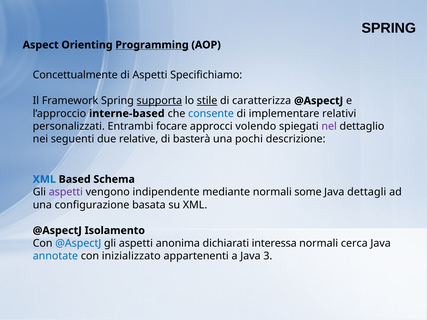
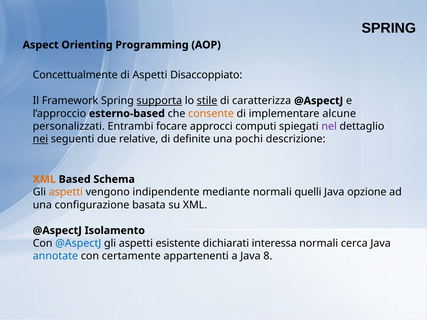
Programming underline: present -> none
Specifichiamo: Specifichiamo -> Disaccoppiato
interne-based: interne-based -> esterno-based
consente colour: blue -> orange
relativi: relativi -> alcune
volendo: volendo -> computi
nei underline: none -> present
basterà: basterà -> definite
XML at (44, 179) colour: blue -> orange
aspetti at (66, 192) colour: purple -> orange
some: some -> quelli
dettagli: dettagli -> opzione
anonima: anonima -> esistente
inizializzato: inizializzato -> certamente
3: 3 -> 8
